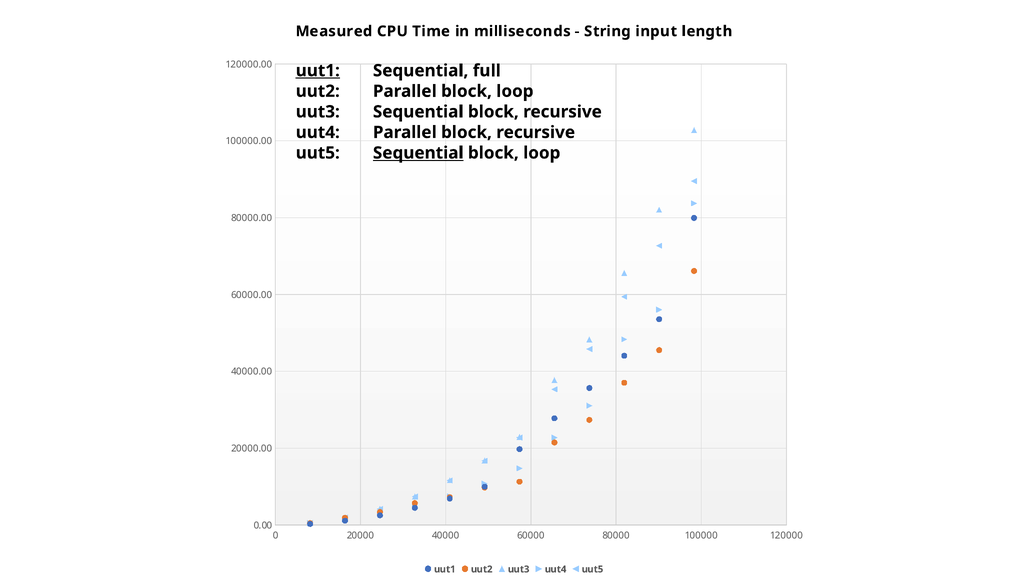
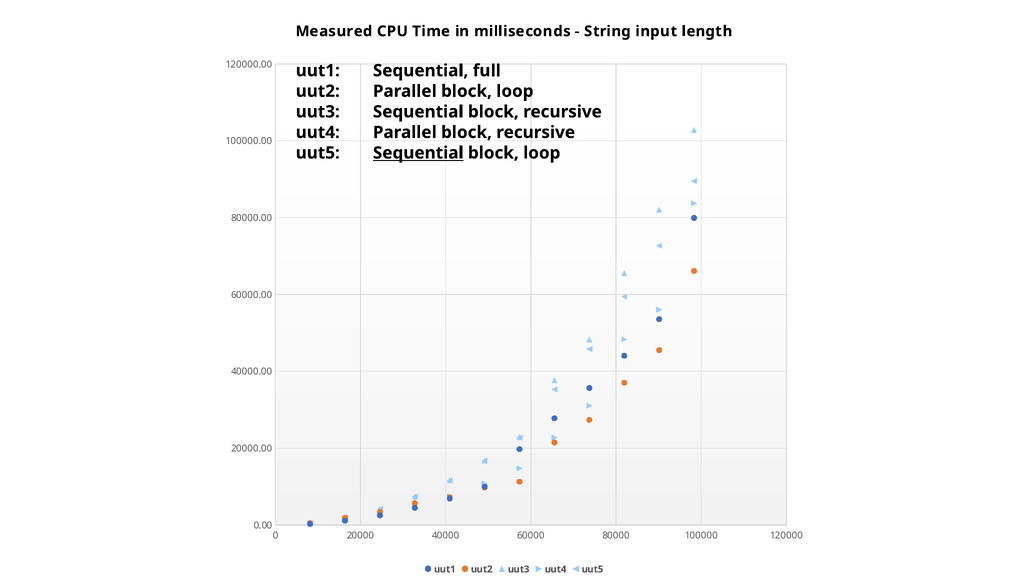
uut1 at (318, 71) underline: present -> none
